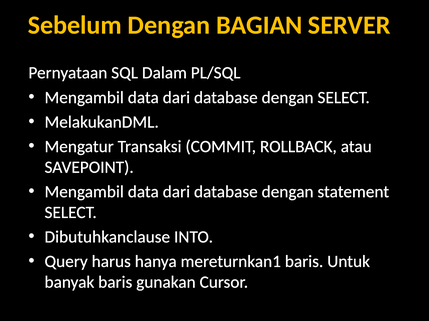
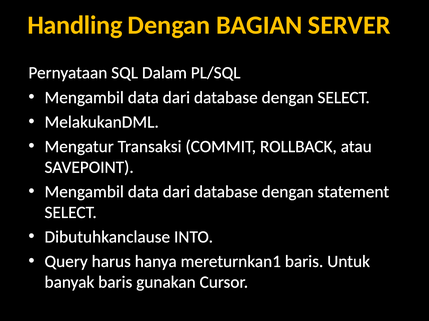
Sebelum: Sebelum -> Handling
